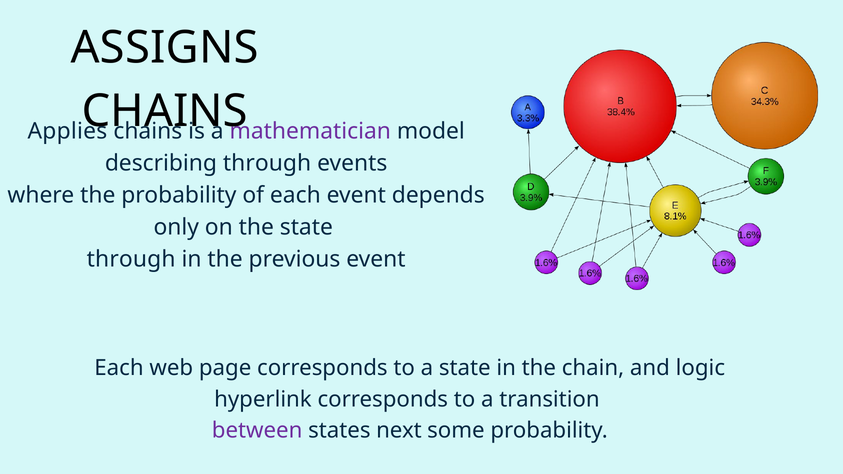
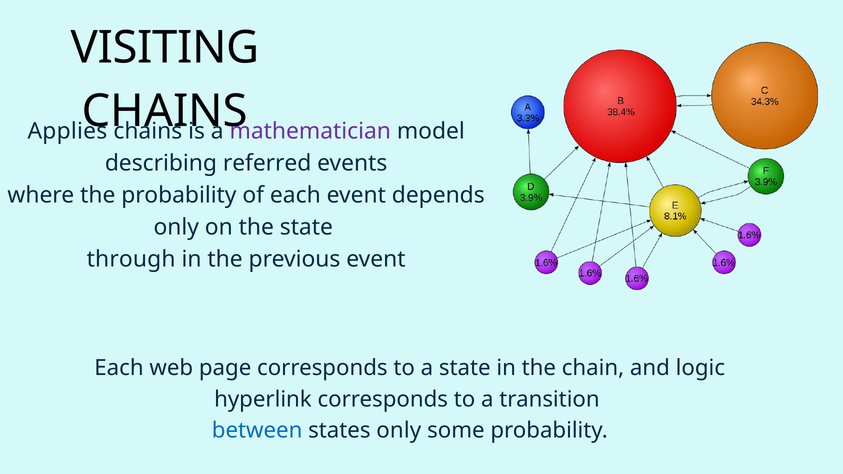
ASSIGNS: ASSIGNS -> VISITING
describing through: through -> referred
between colour: purple -> blue
states next: next -> only
